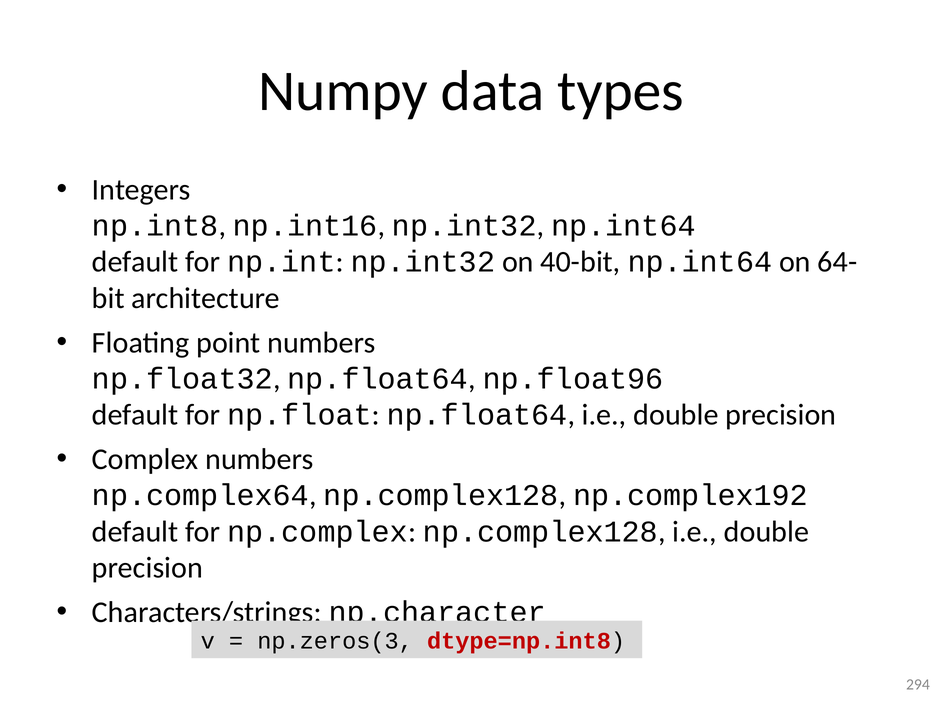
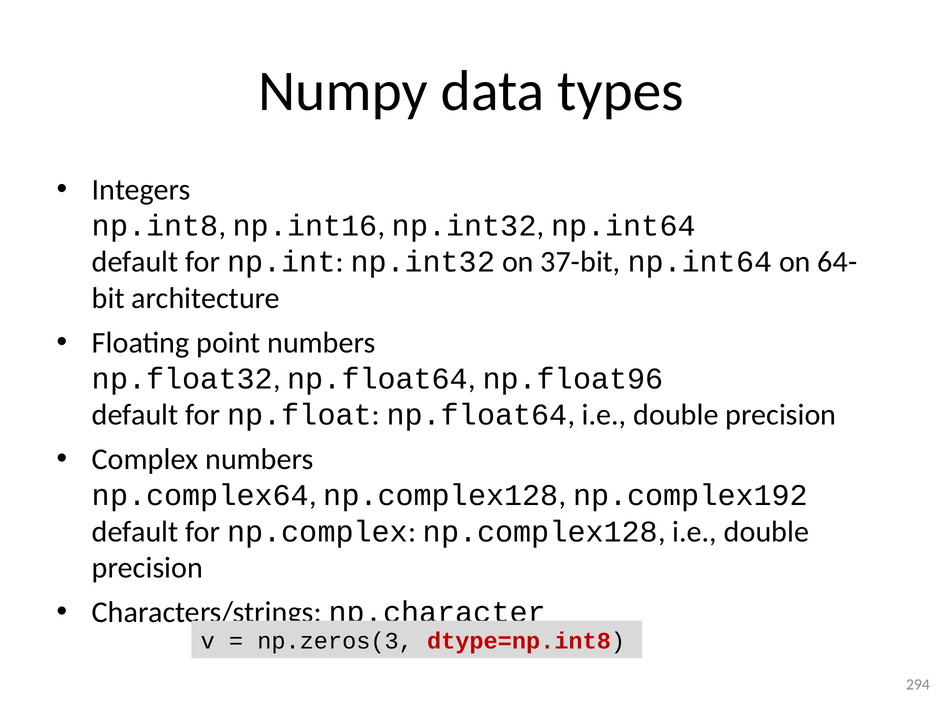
40-bit: 40-bit -> 37-bit
